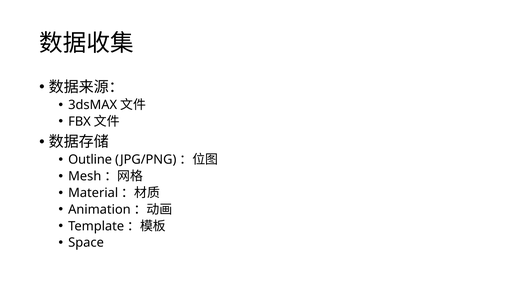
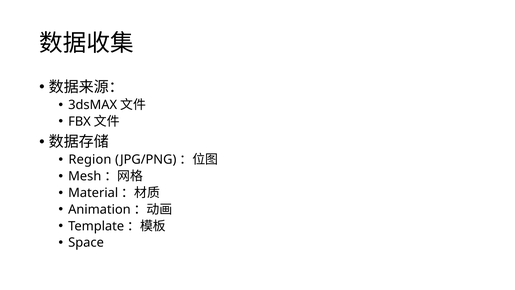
Outline: Outline -> Region
